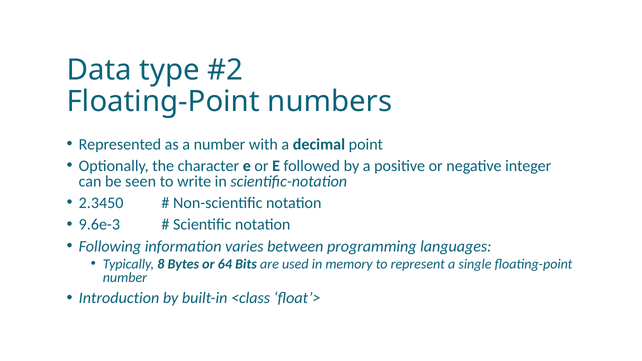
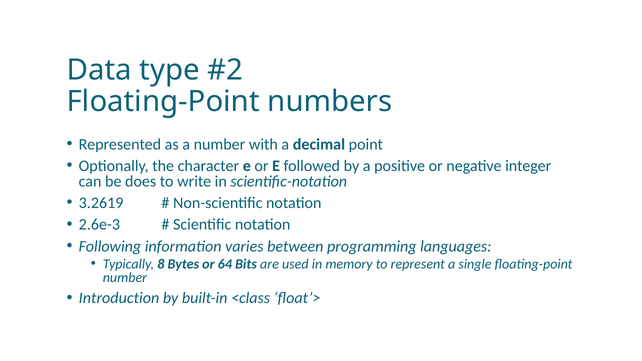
seen: seen -> does
2.3450: 2.3450 -> 3.2619
9.6e-3: 9.6e-3 -> 2.6e-3
